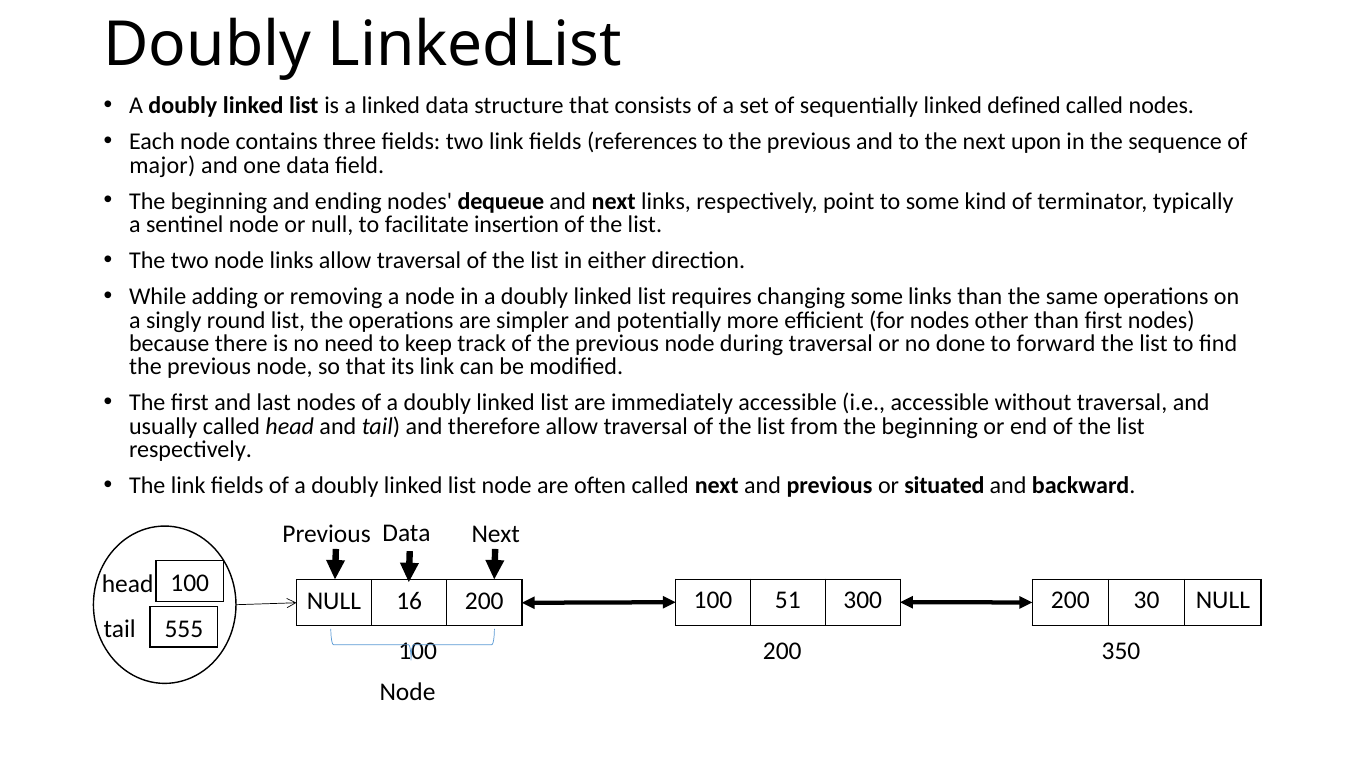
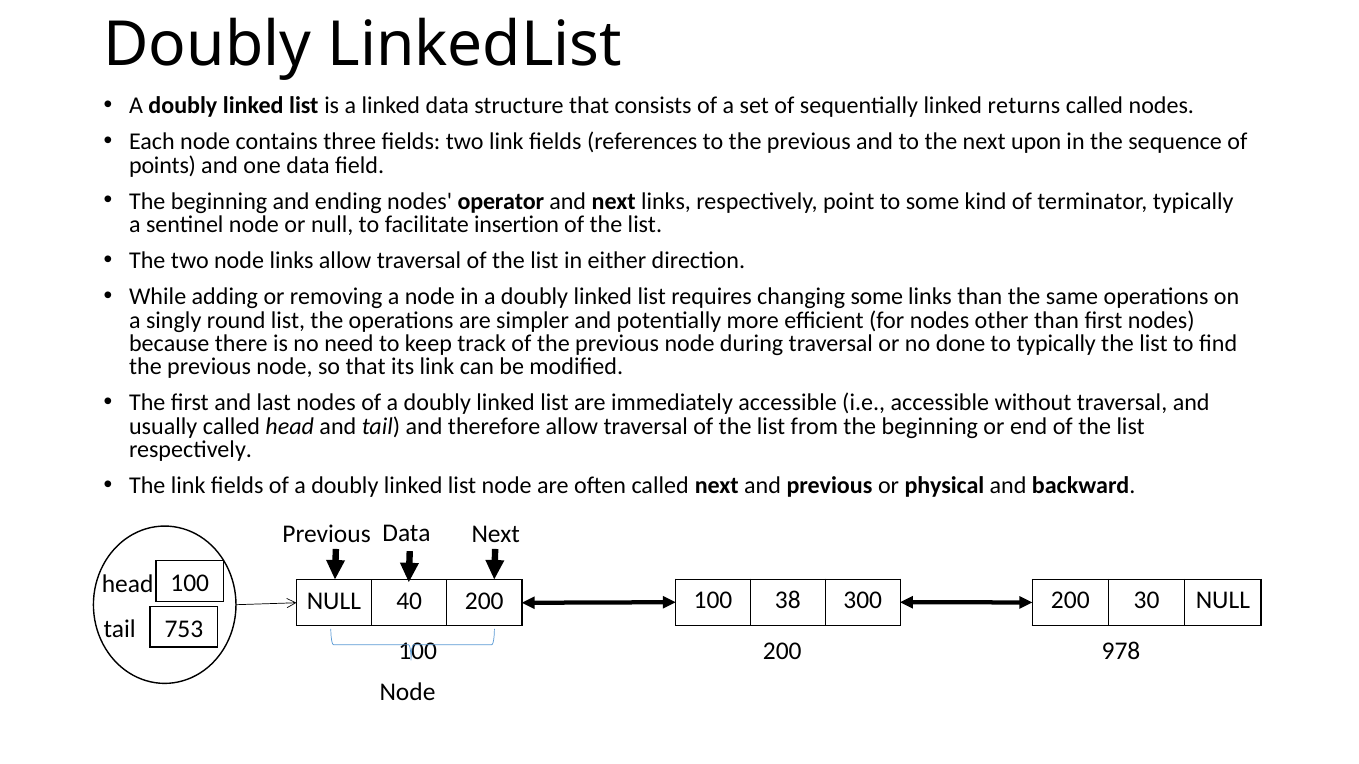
defined: defined -> returns
major: major -> points
dequeue: dequeue -> operator
to forward: forward -> typically
situated: situated -> physical
16: 16 -> 40
51: 51 -> 38
555: 555 -> 753
350: 350 -> 978
